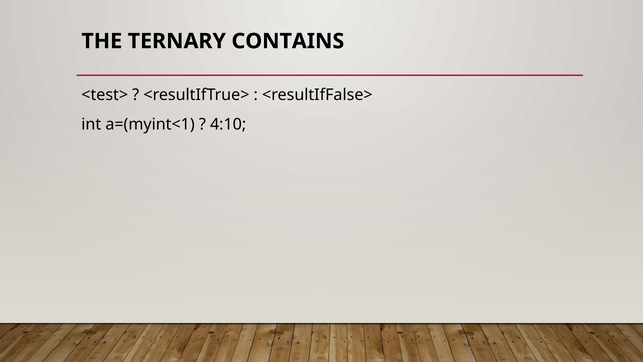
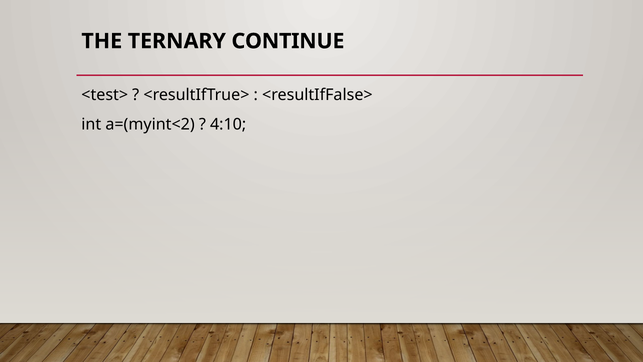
CONTAINS: CONTAINS -> CONTINUE
a=(myint<1: a=(myint<1 -> a=(myint<2
